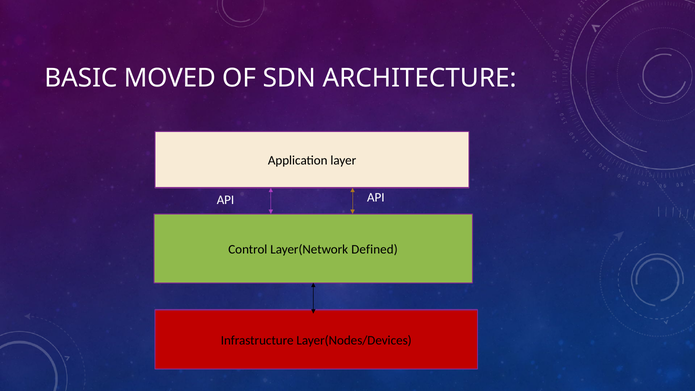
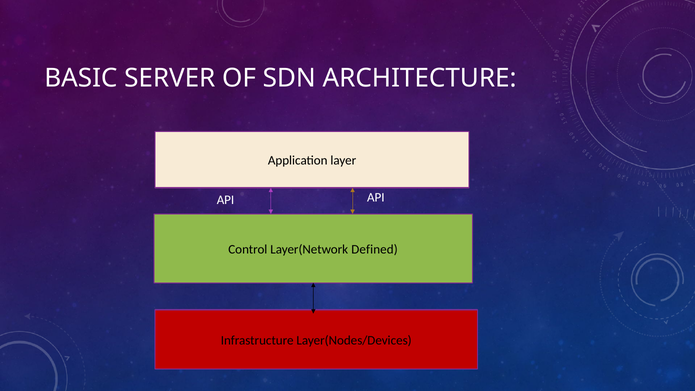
MOVED: MOVED -> SERVER
